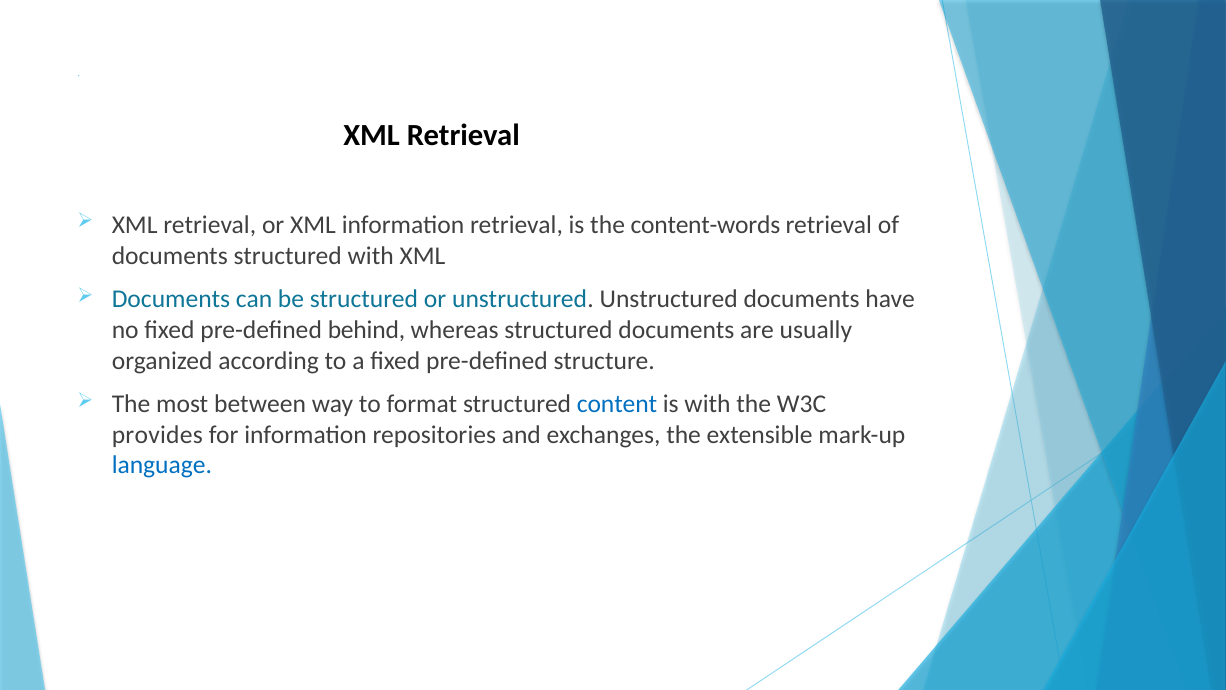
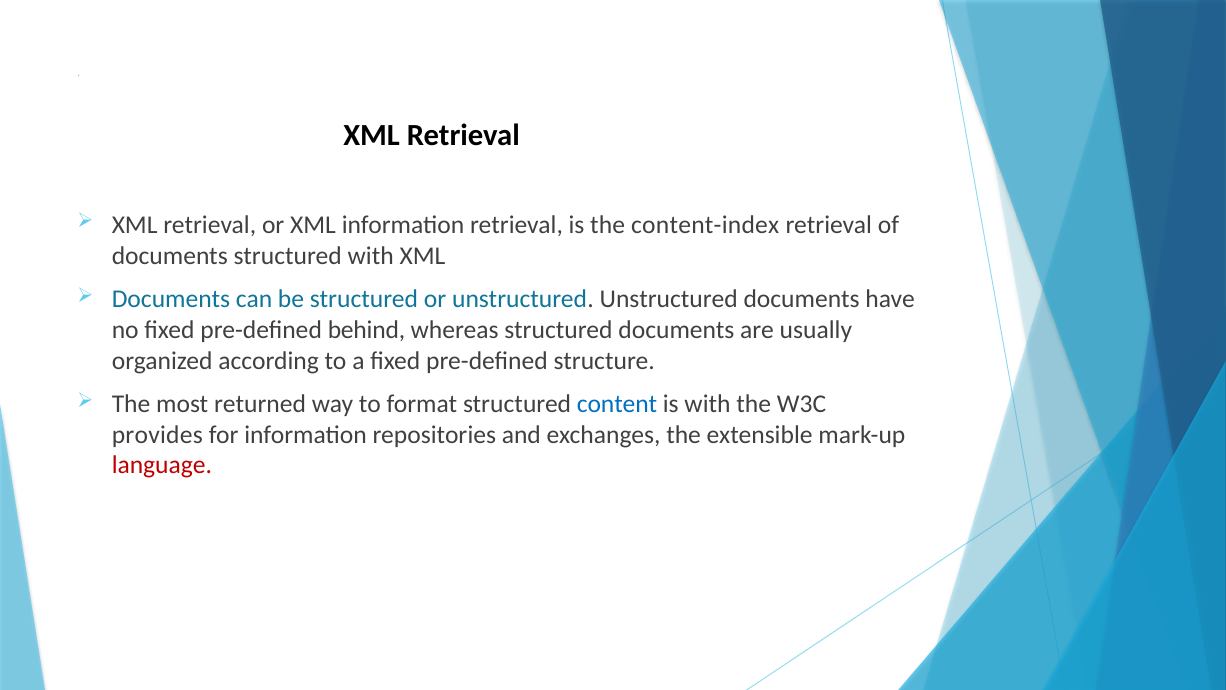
content-words: content-words -> content-index
between: between -> returned
language colour: blue -> red
